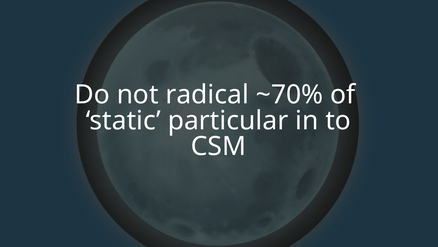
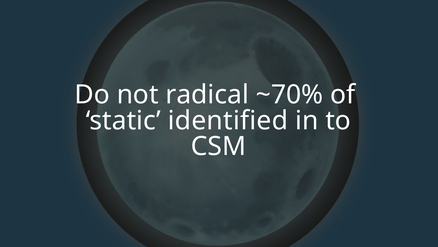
particular: particular -> identified
